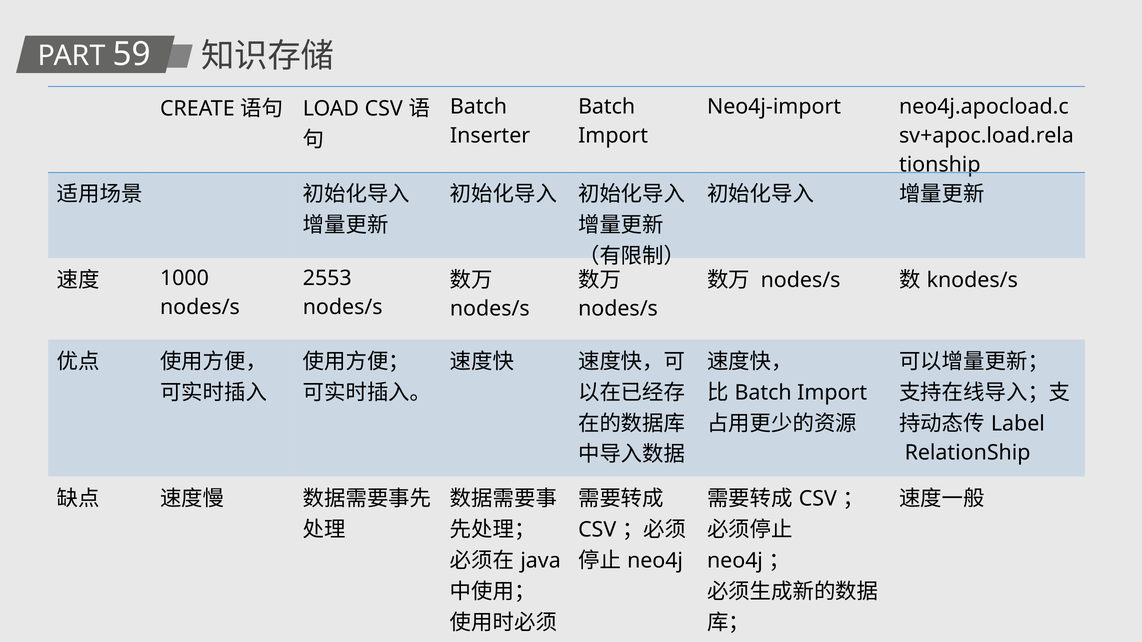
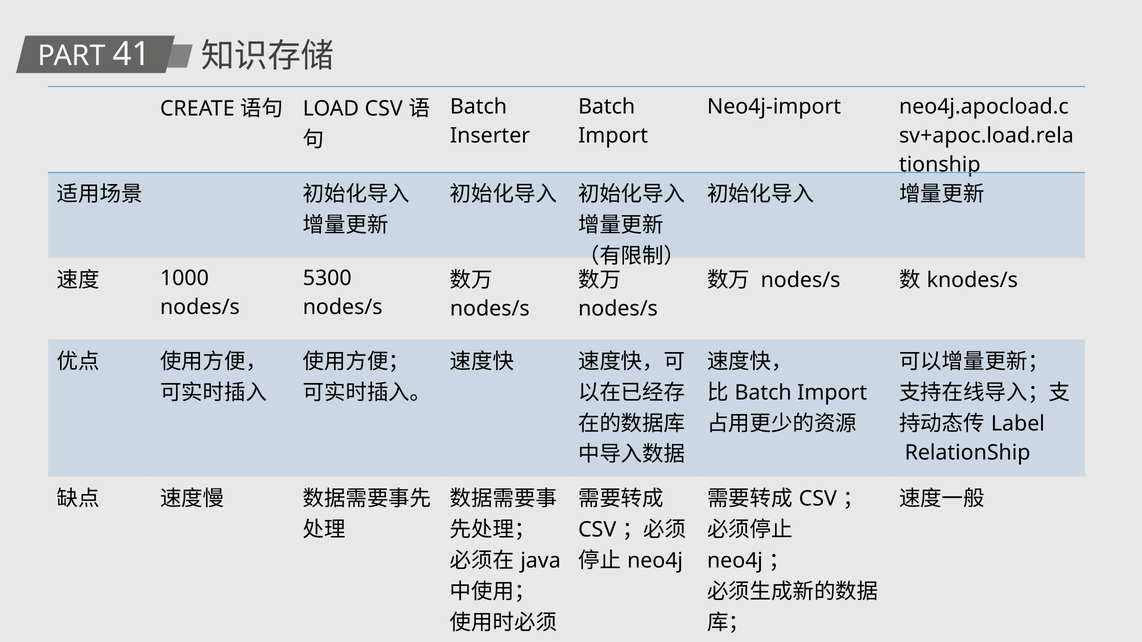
59: 59 -> 41
2553: 2553 -> 5300
